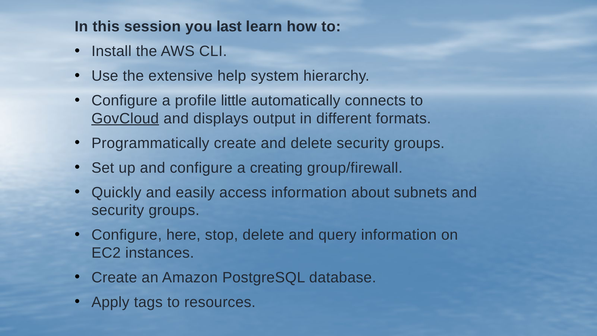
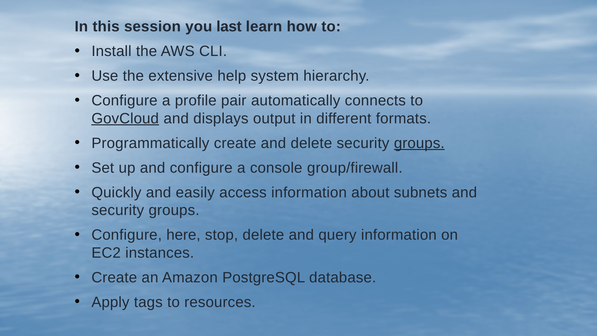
little: little -> pair
groups at (419, 143) underline: none -> present
creating: creating -> console
